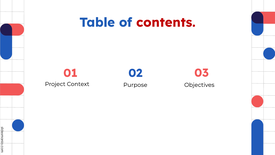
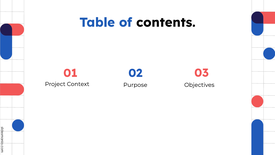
contents colour: red -> black
